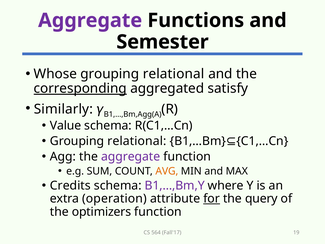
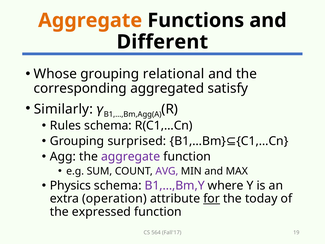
Aggregate at (90, 20) colour: purple -> orange
Semester: Semester -> Different
corresponding underline: present -> none
Value: Value -> Rules
relational at (137, 141): relational -> surprised
AVG colour: orange -> purple
Credits: Credits -> Physics
query: query -> today
optimizers: optimizers -> expressed
